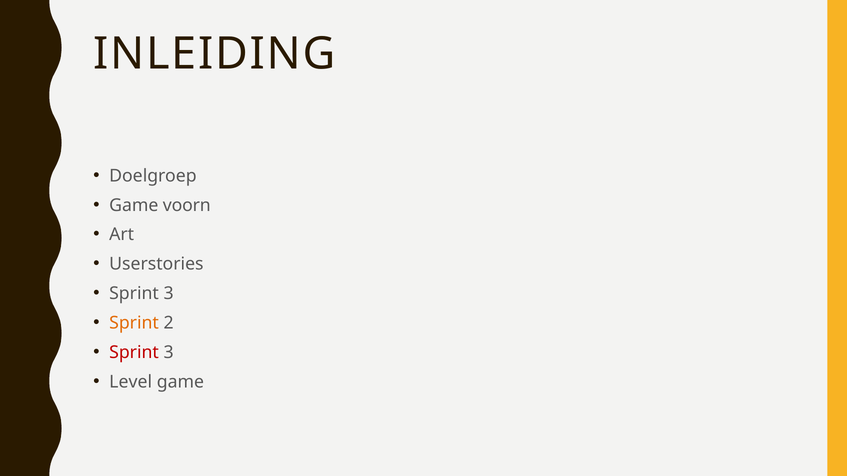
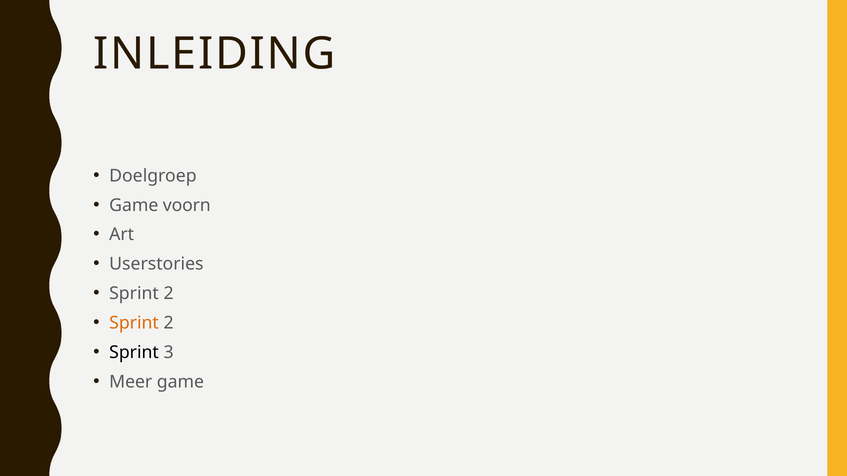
3 at (169, 294): 3 -> 2
Sprint at (134, 353) colour: red -> black
Level: Level -> Meer
